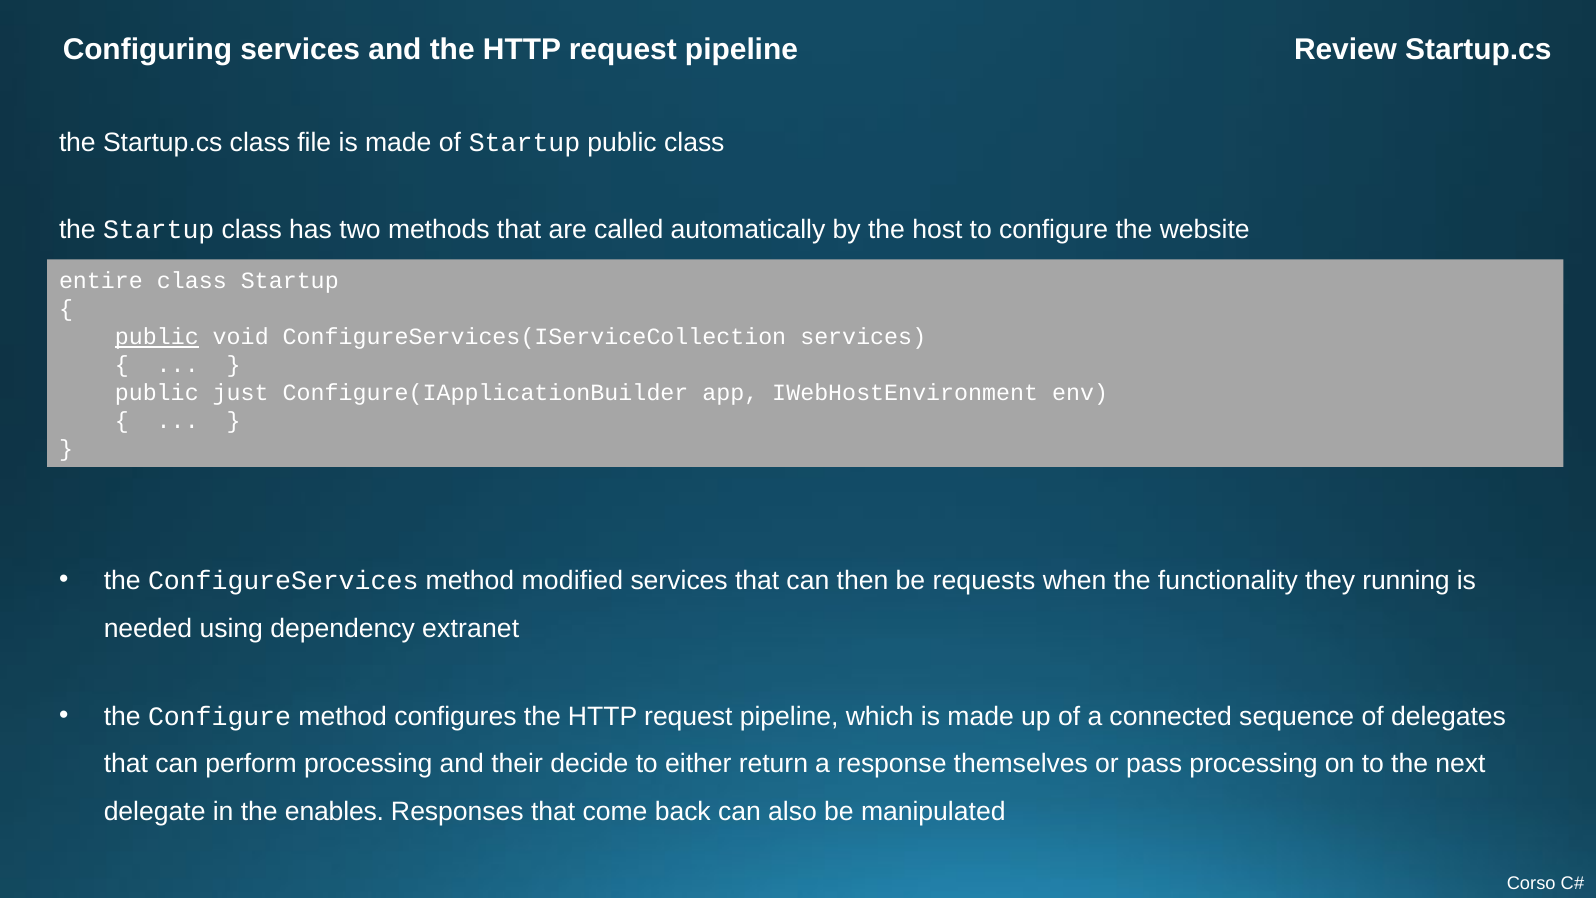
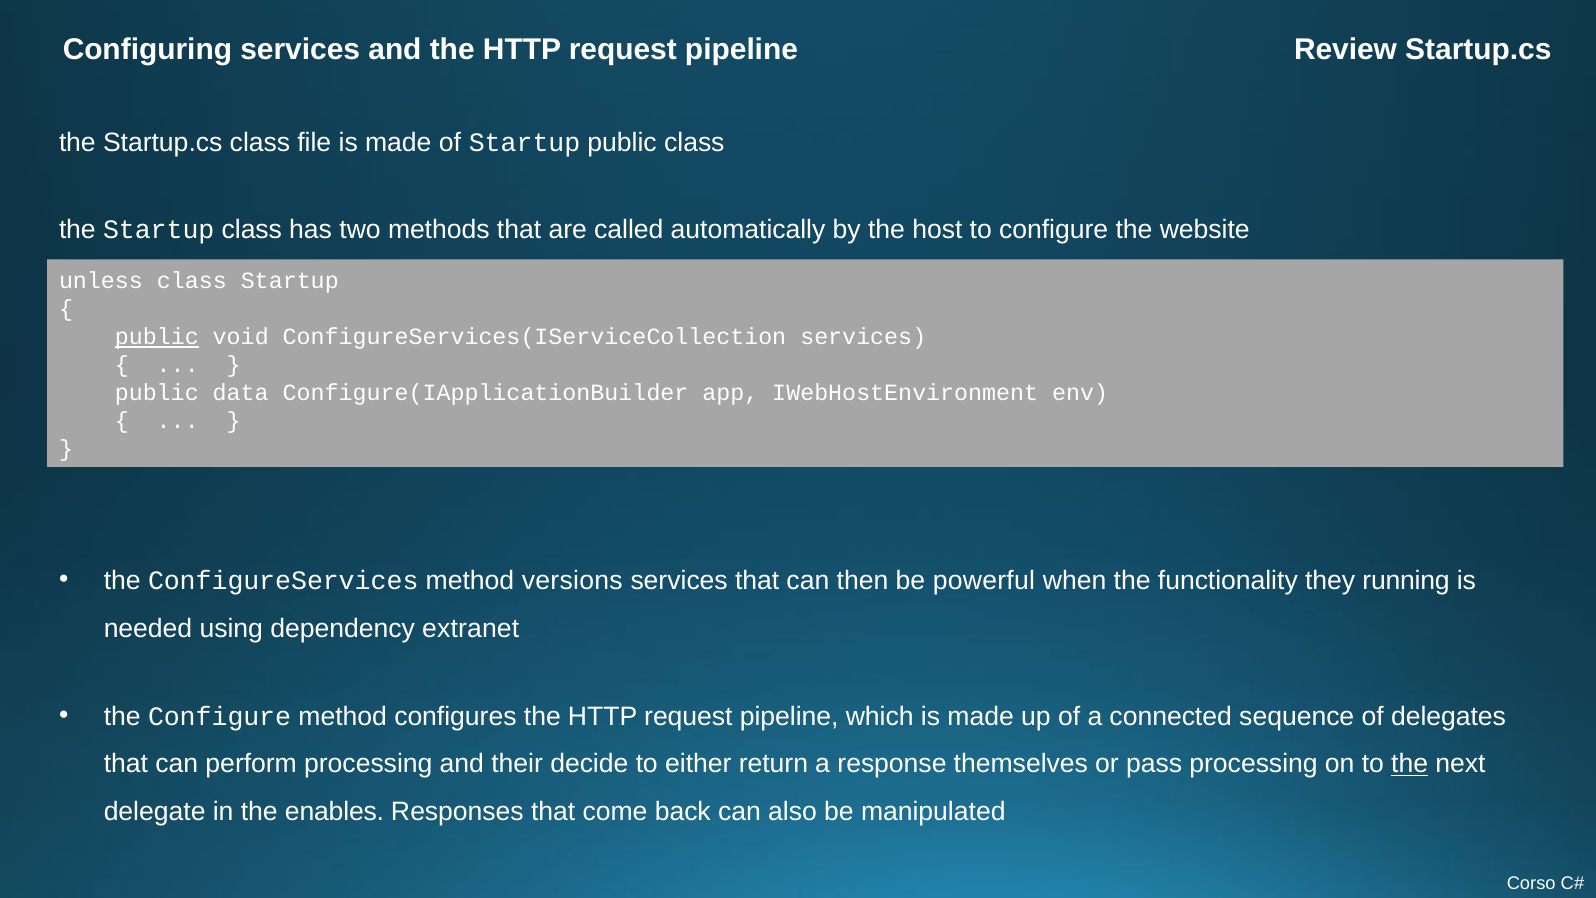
entire: entire -> unless
just: just -> data
modified: modified -> versions
requests: requests -> powerful
the at (1410, 764) underline: none -> present
